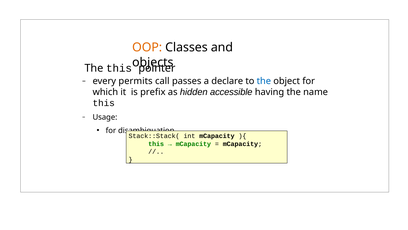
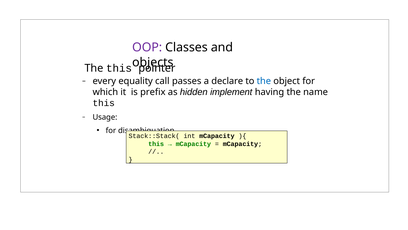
OOP colour: orange -> purple
permits: permits -> equality
accessible: accessible -> implement
